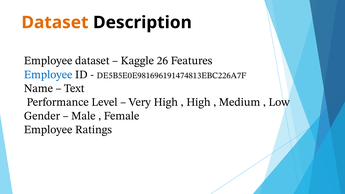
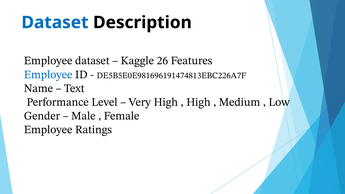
Dataset at (55, 22) colour: orange -> blue
